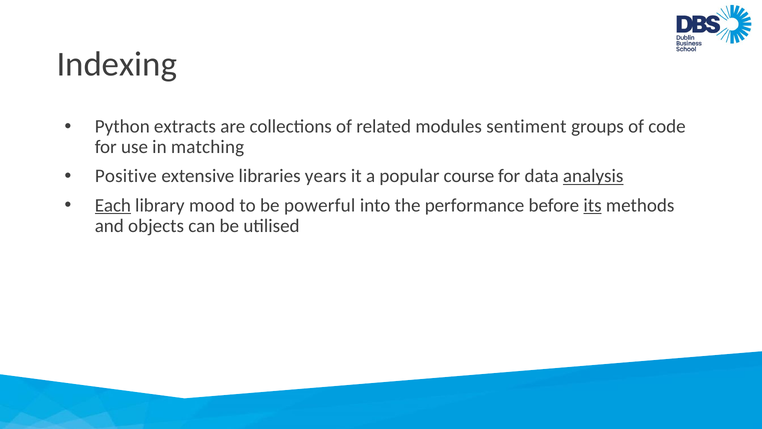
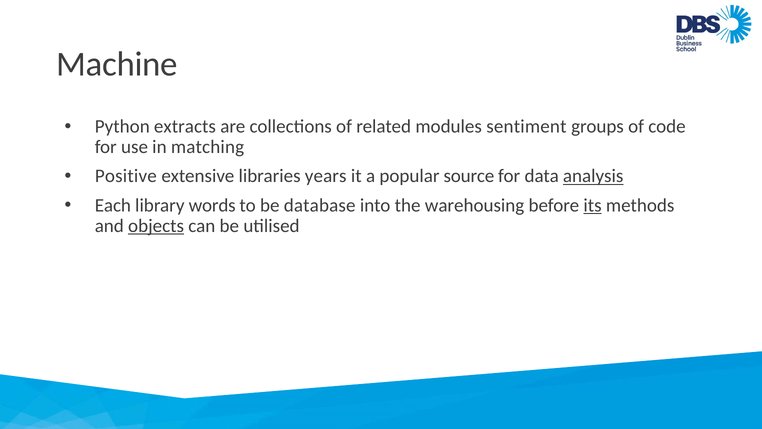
Indexing: Indexing -> Machine
course: course -> source
Each underline: present -> none
mood: mood -> words
powerful: powerful -> database
performance: performance -> warehousing
objects underline: none -> present
